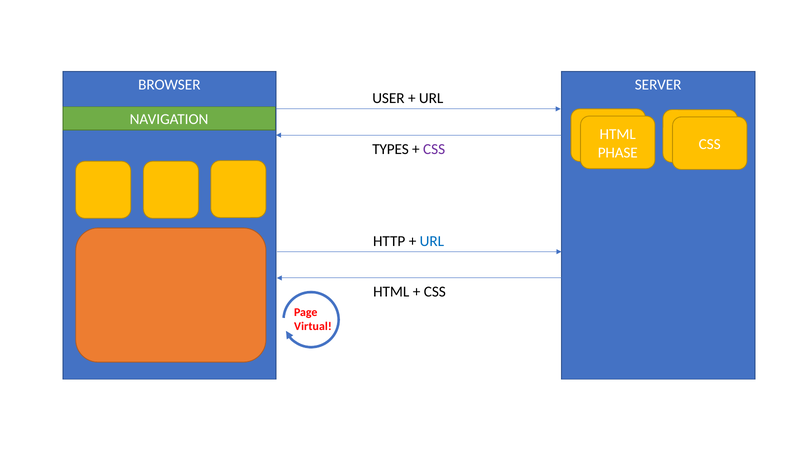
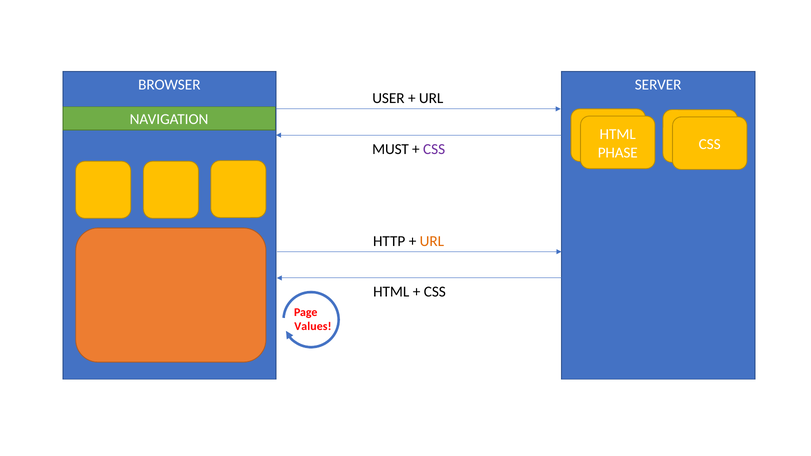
TYPES: TYPES -> MUST
URL at (432, 241) colour: blue -> orange
Virtual: Virtual -> Values
